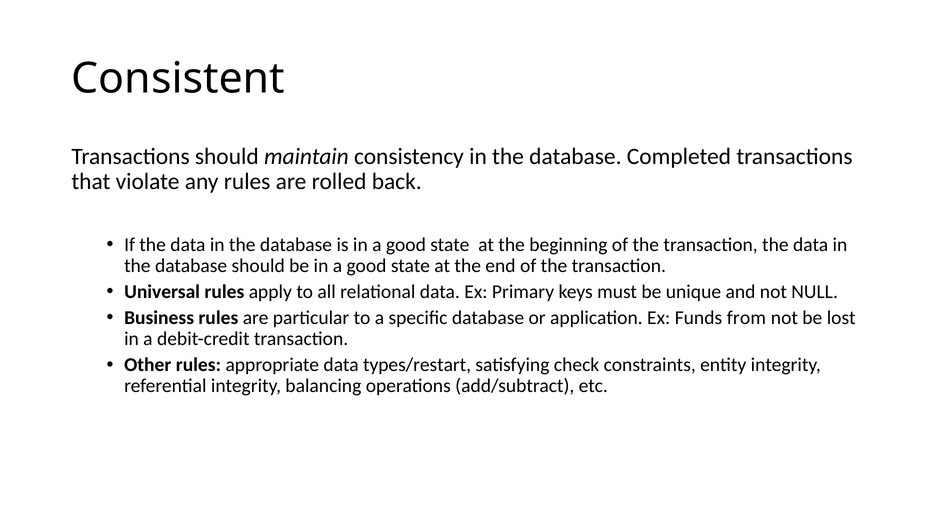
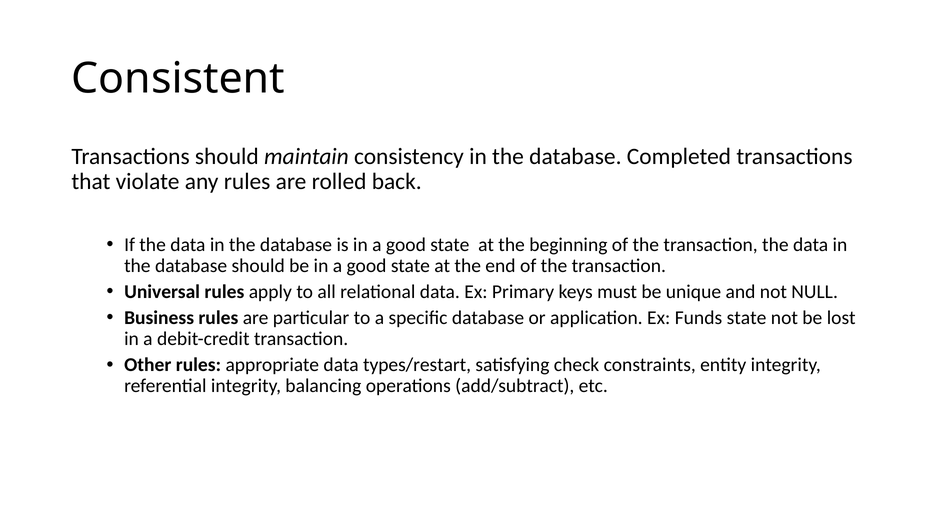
Funds from: from -> state
